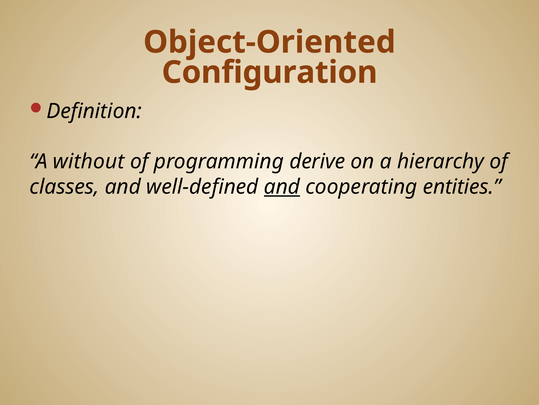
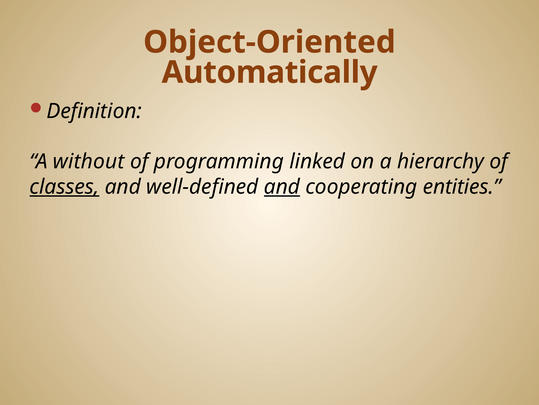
Configuration: Configuration -> Automatically
derive: derive -> linked
classes underline: none -> present
